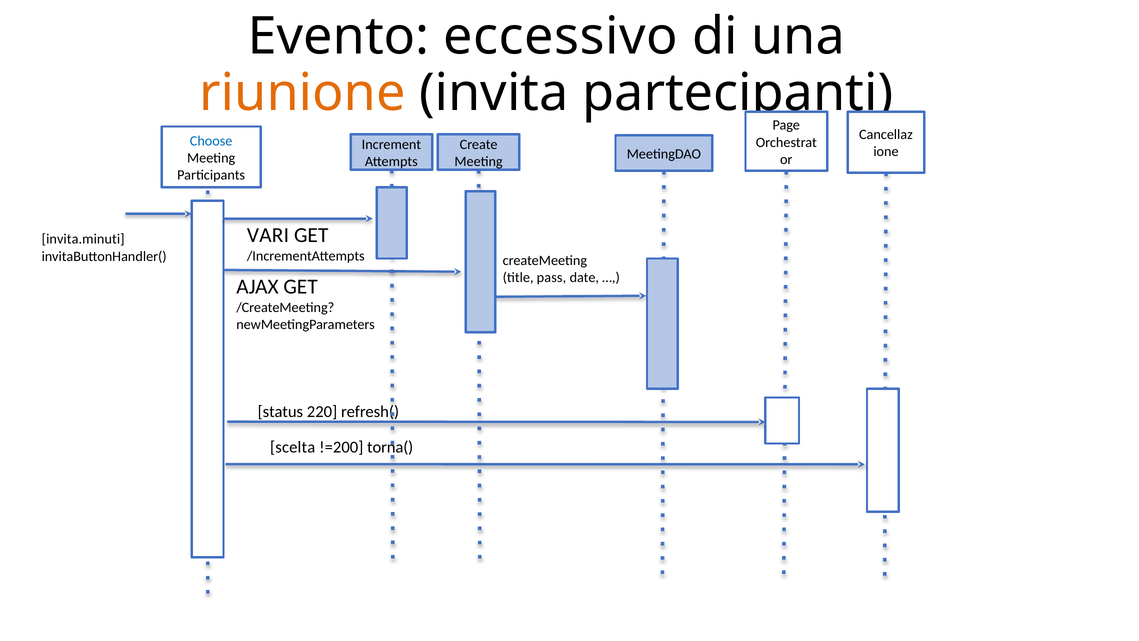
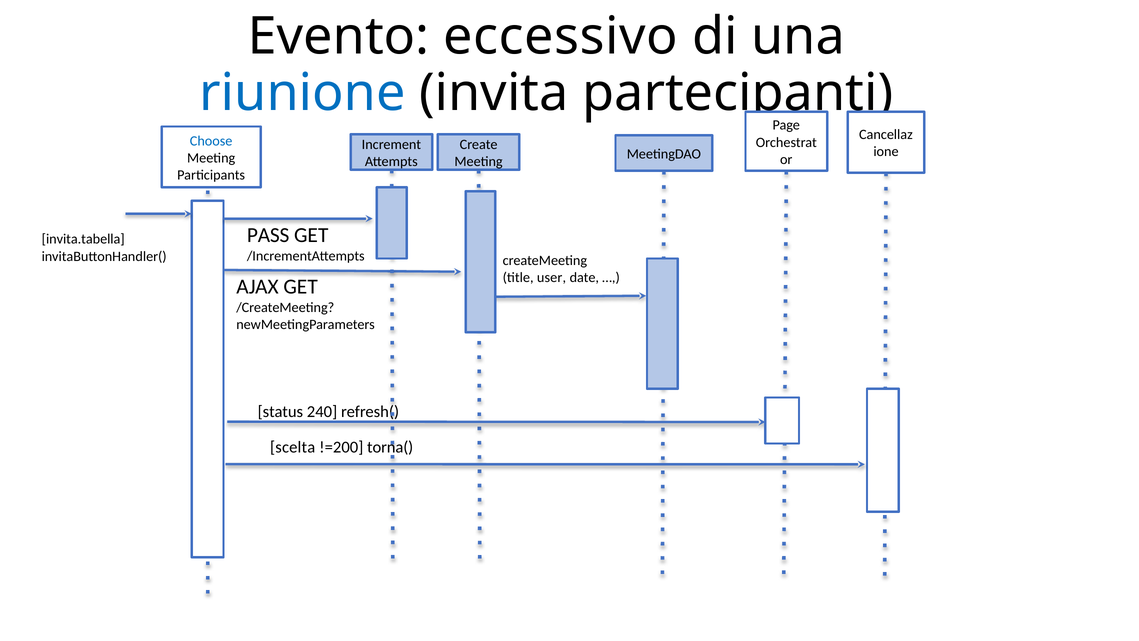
riunione colour: orange -> blue
VARI: VARI -> PASS
invita.minuti: invita.minuti -> invita.tabella
pass: pass -> user
220: 220 -> 240
